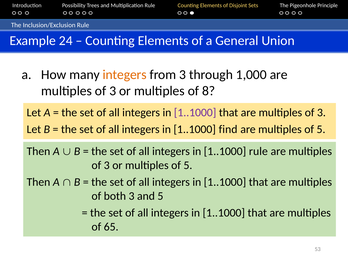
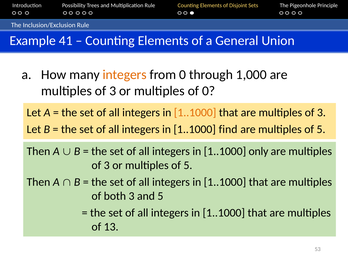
24: 24 -> 41
from 3: 3 -> 0
of 8: 8 -> 0
1..1000 at (195, 113) colour: purple -> orange
1..1000 rule: rule -> only
65: 65 -> 13
